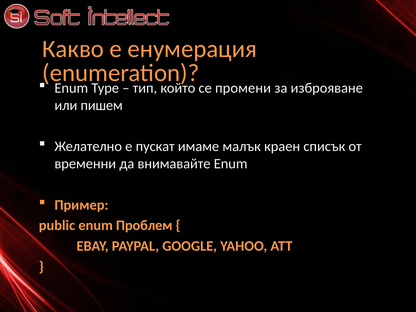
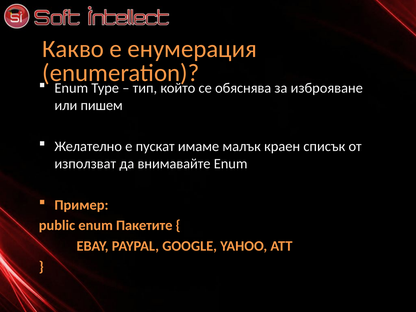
промени: промени -> обяснява
временни: временни -> използват
Проблем: Проблем -> Пакетите
